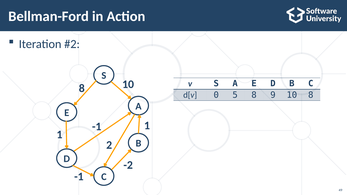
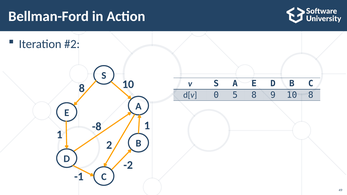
-1 at (97, 127): -1 -> -8
